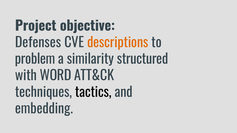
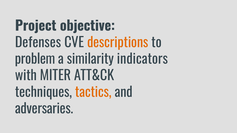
structured: structured -> indicators
WORD: WORD -> MITER
tactics colour: black -> orange
embedding: embedding -> adversaries
